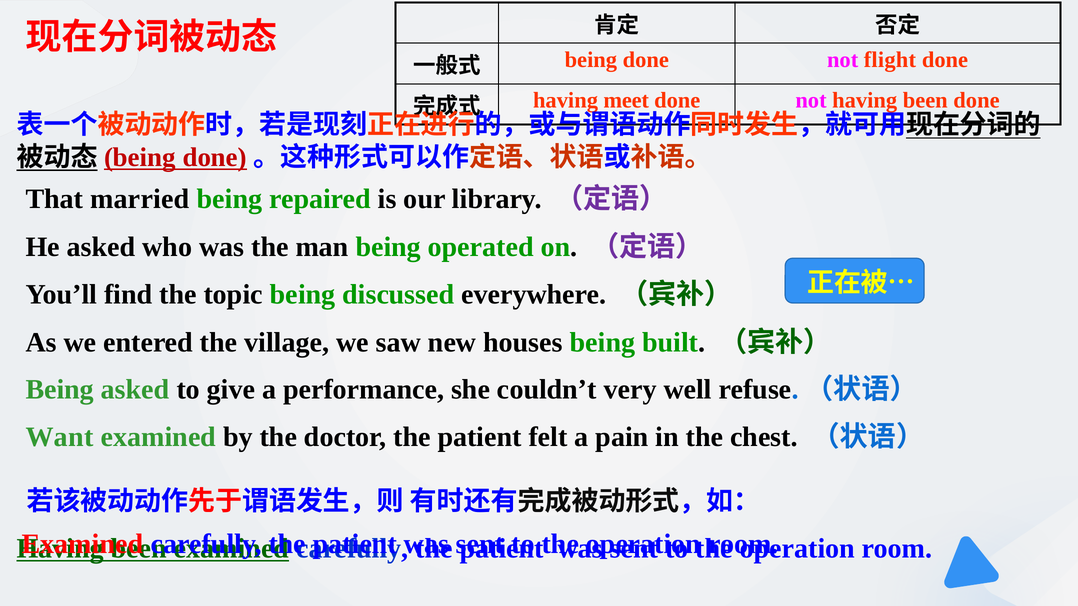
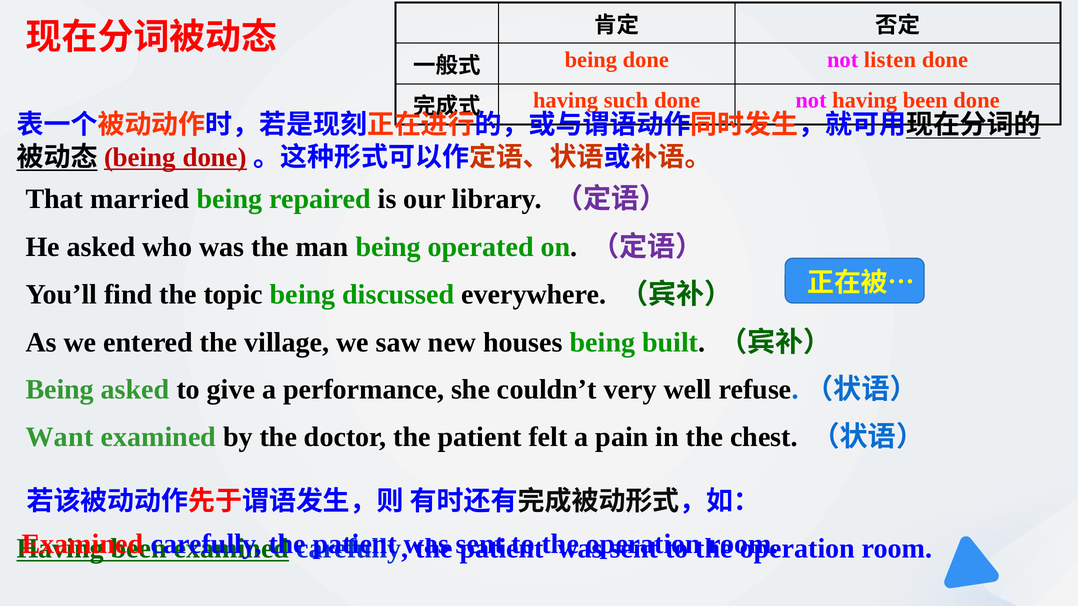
flight: flight -> listen
meet: meet -> such
